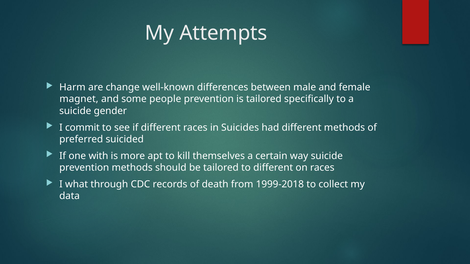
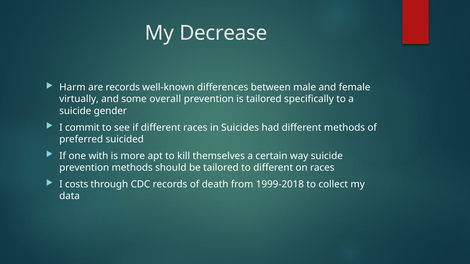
Attempts: Attempts -> Decrease
are change: change -> records
magnet: magnet -> virtually
people: people -> overall
what: what -> costs
